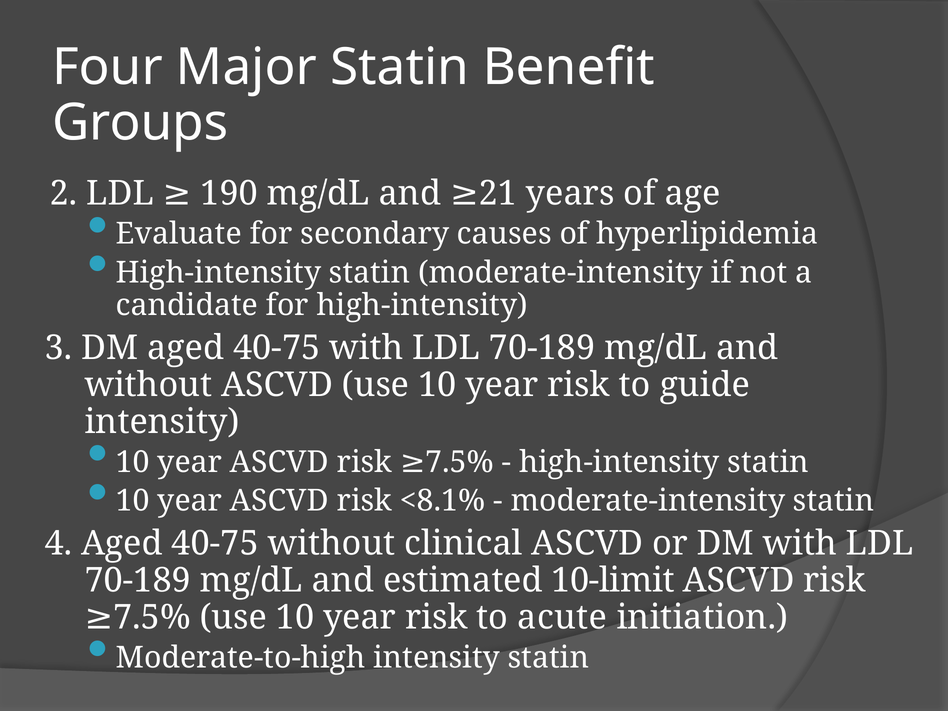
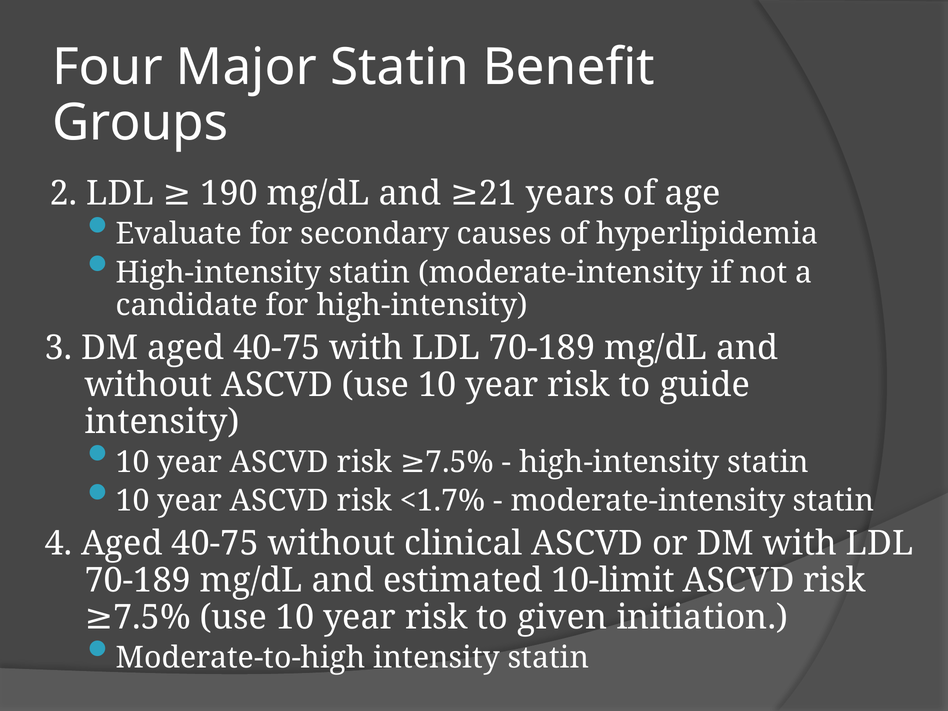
<8.1%: <8.1% -> <1.7%
acute: acute -> given
